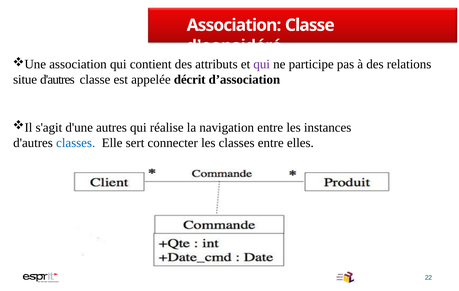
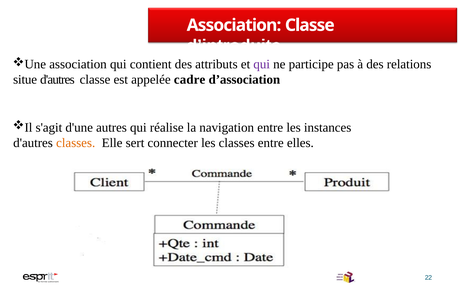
d’considéré: d’considéré -> d’introduite
décrit: décrit -> cadre
classes at (76, 143) colour: blue -> orange
